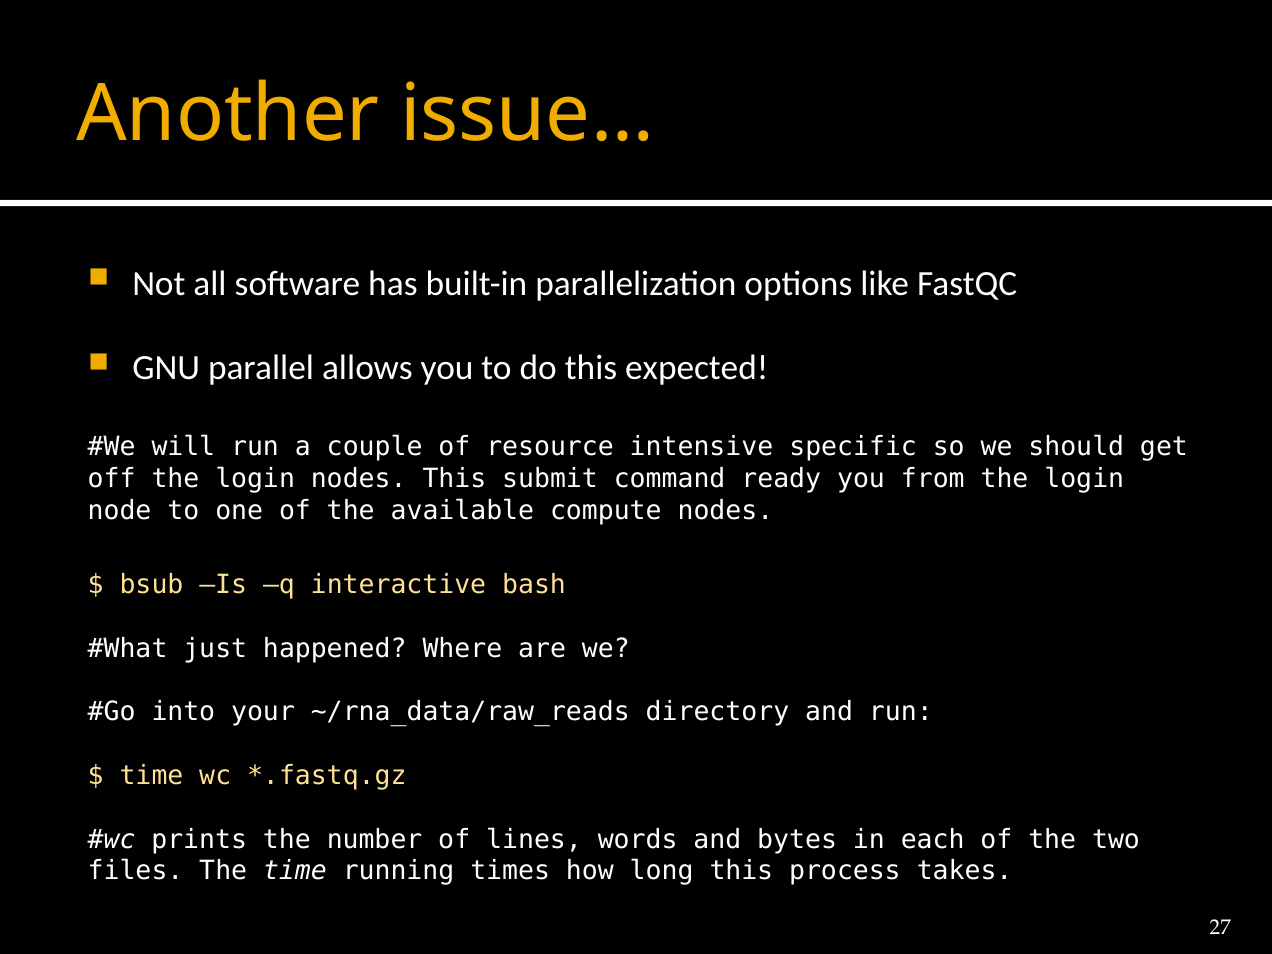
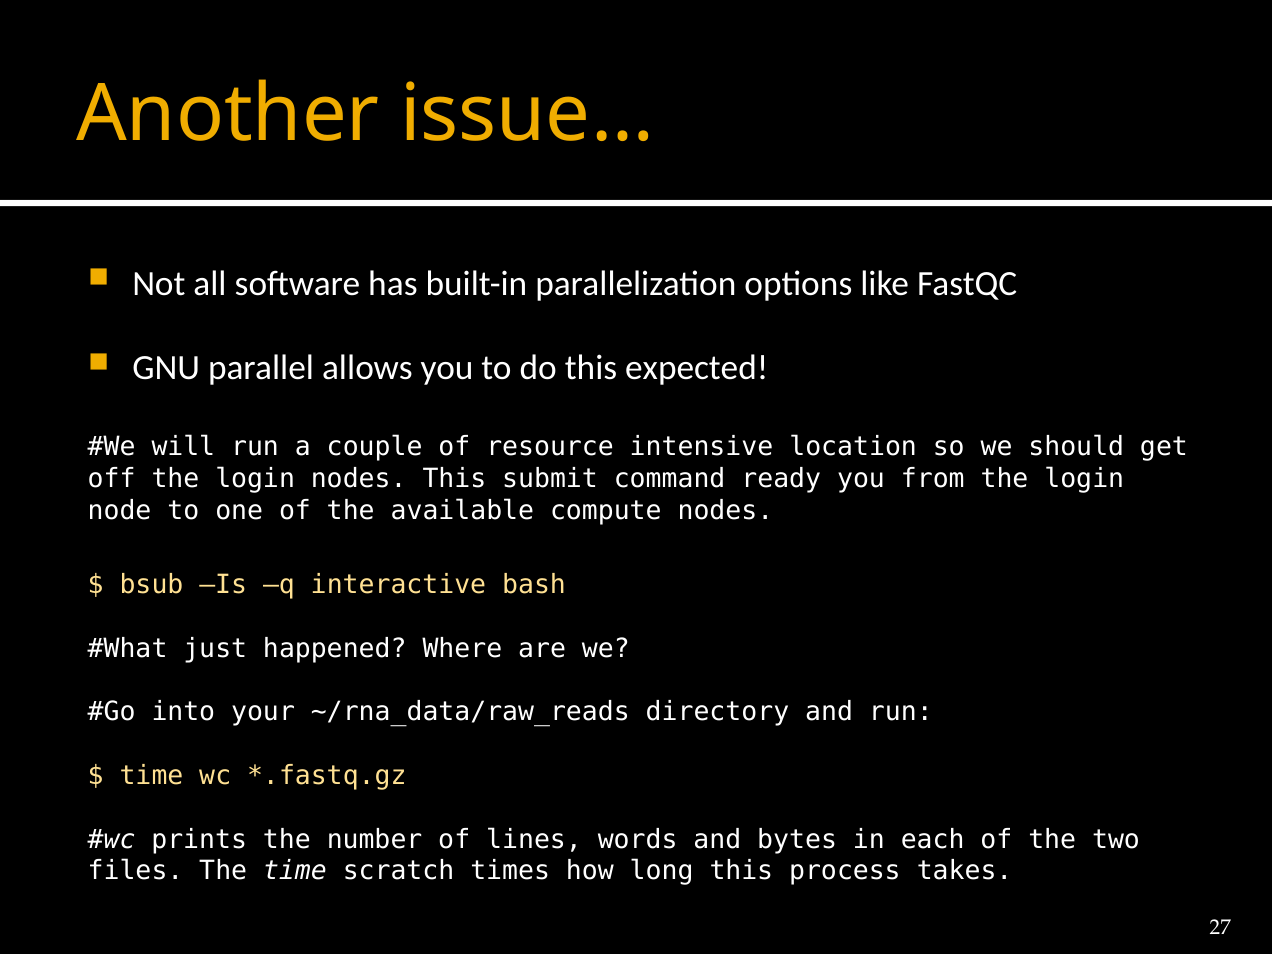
specific: specific -> location
running: running -> scratch
